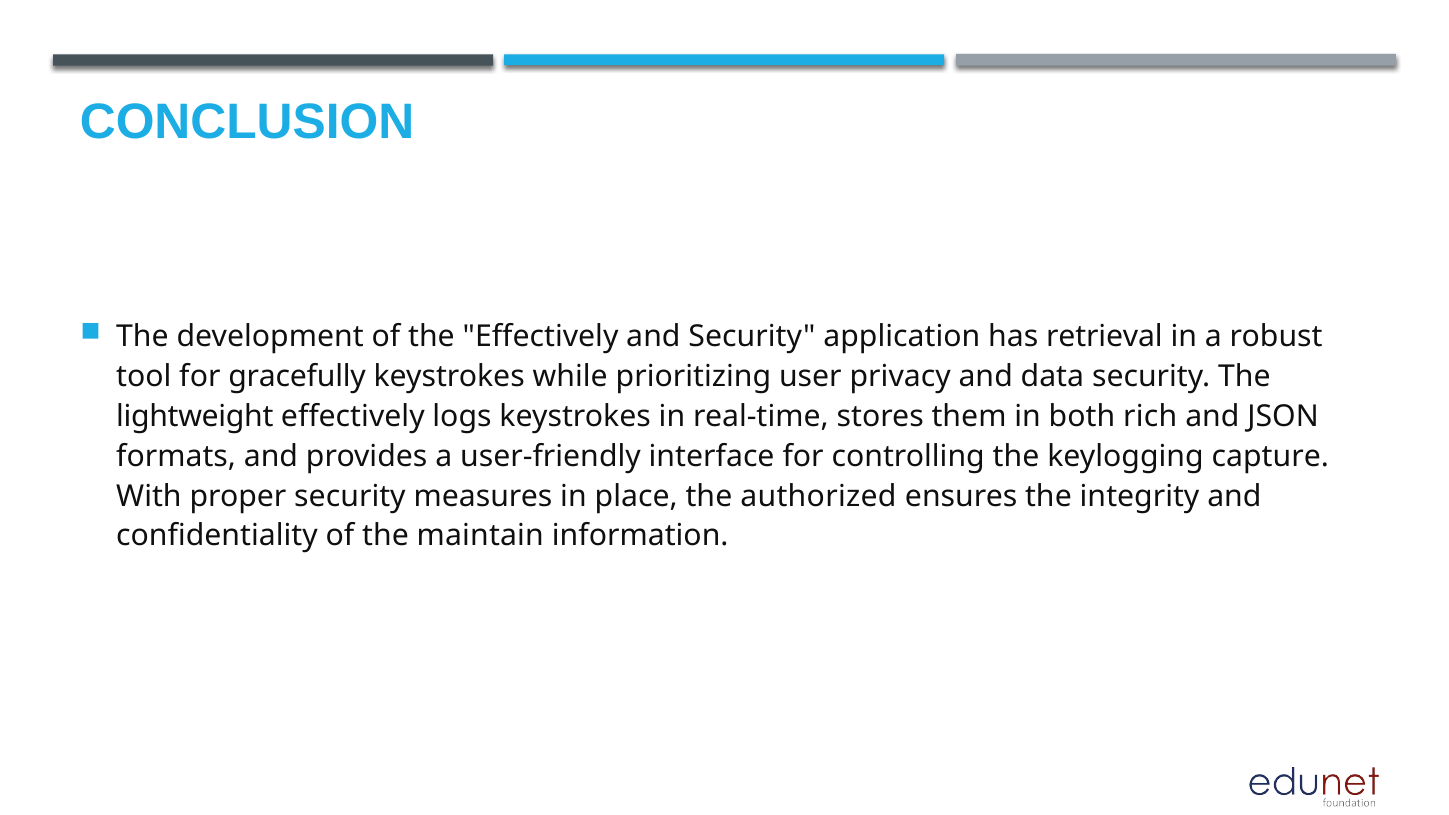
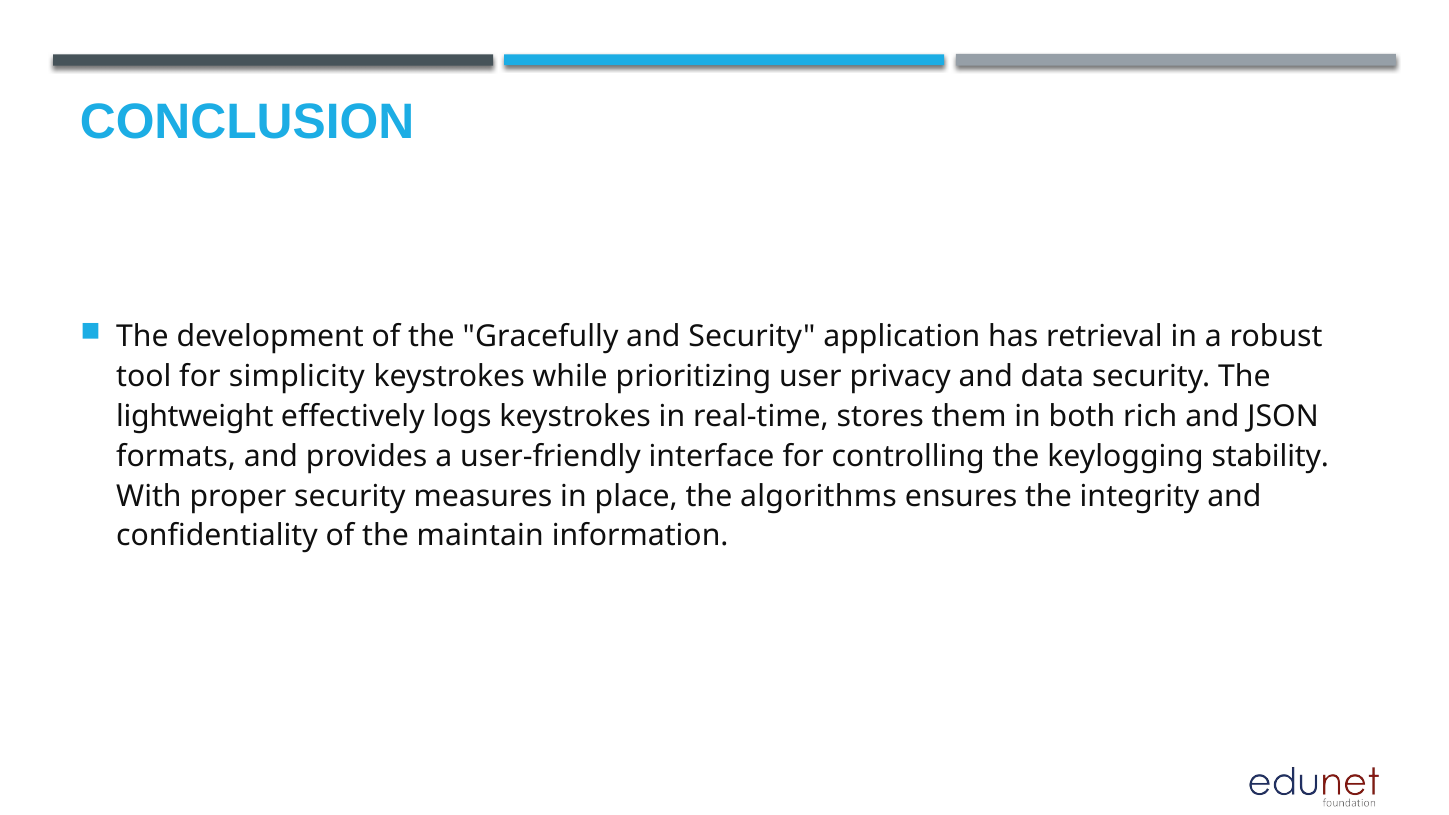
the Effectively: Effectively -> Gracefully
gracefully: gracefully -> simplicity
capture: capture -> stability
authorized: authorized -> algorithms
